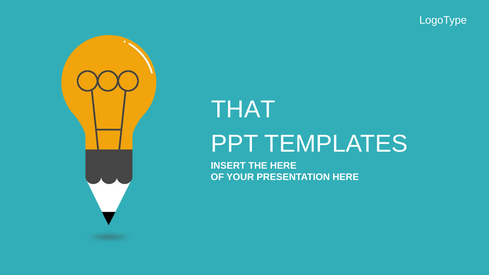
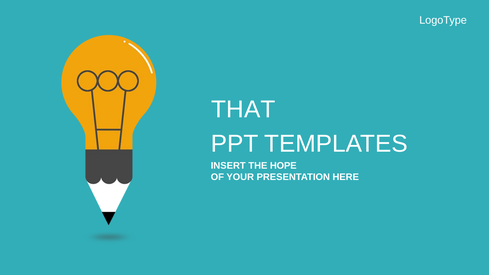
THE HERE: HERE -> HOPE
